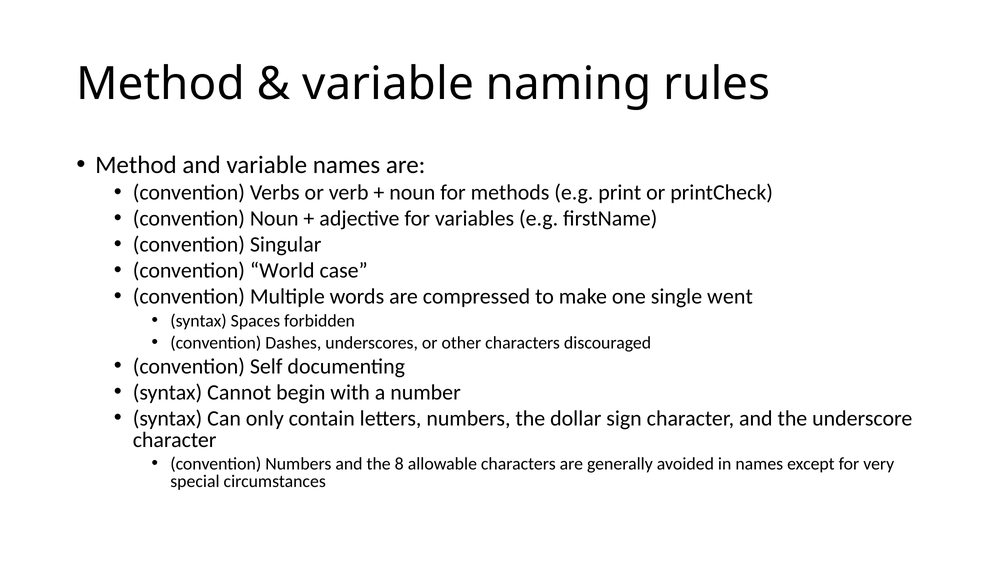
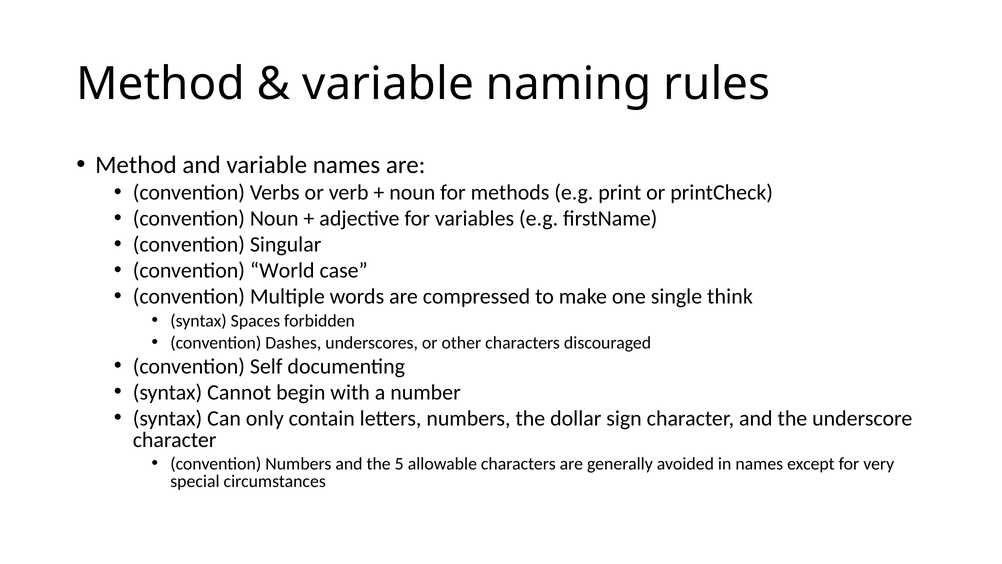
went: went -> think
8: 8 -> 5
